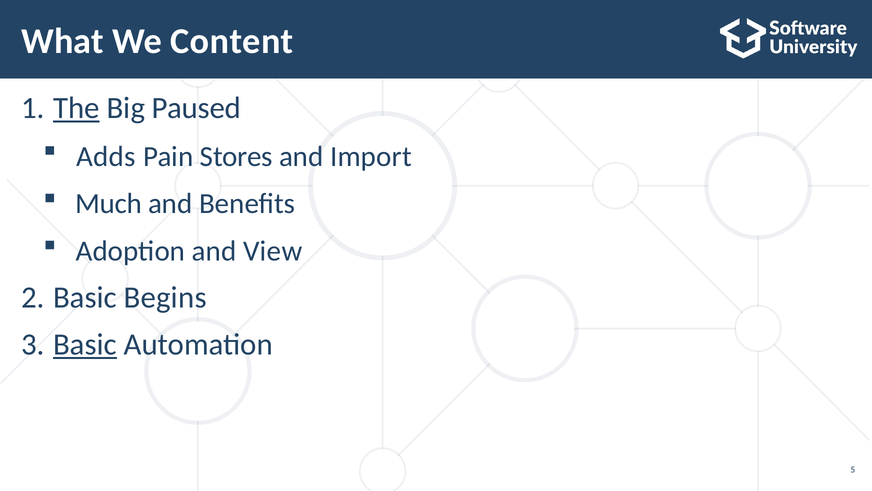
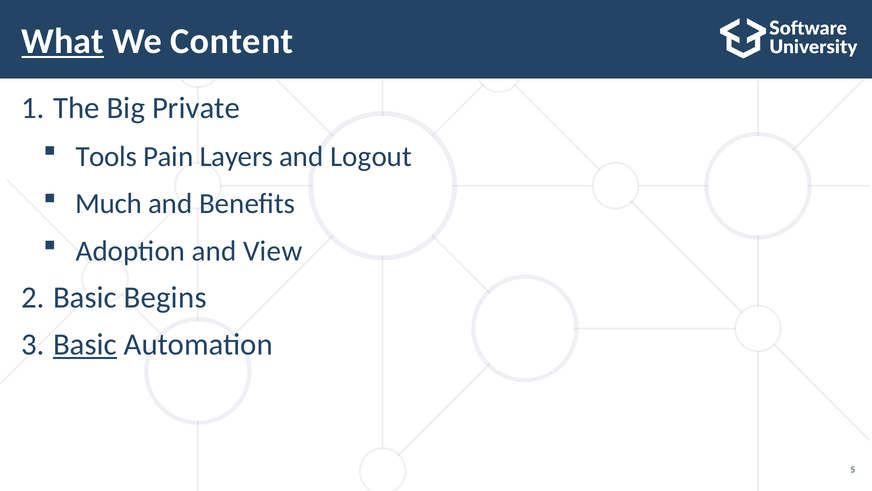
What underline: none -> present
The underline: present -> none
Paused: Paused -> Private
Adds: Adds -> Tools
Stores: Stores -> Layers
Import: Import -> Logout
